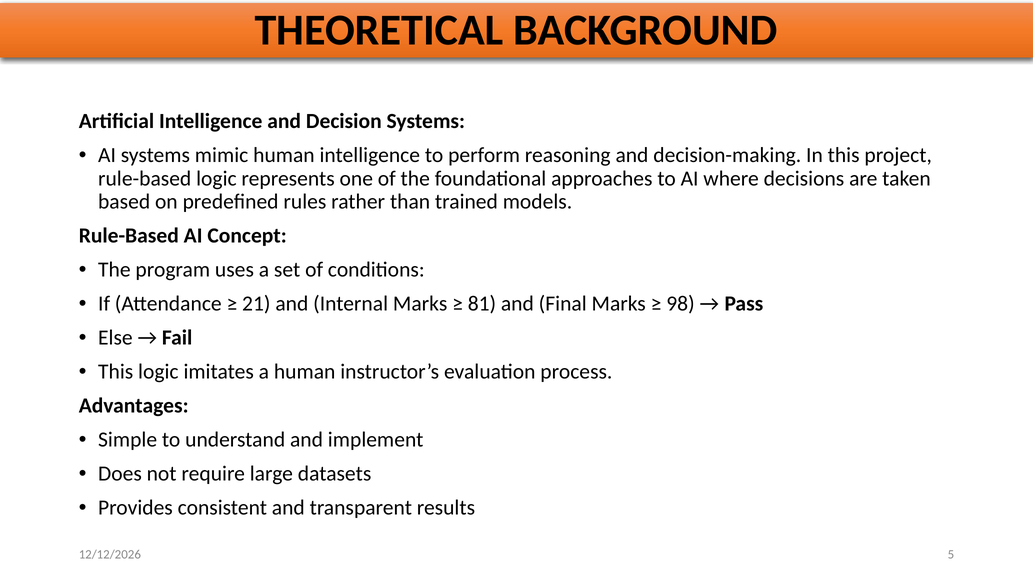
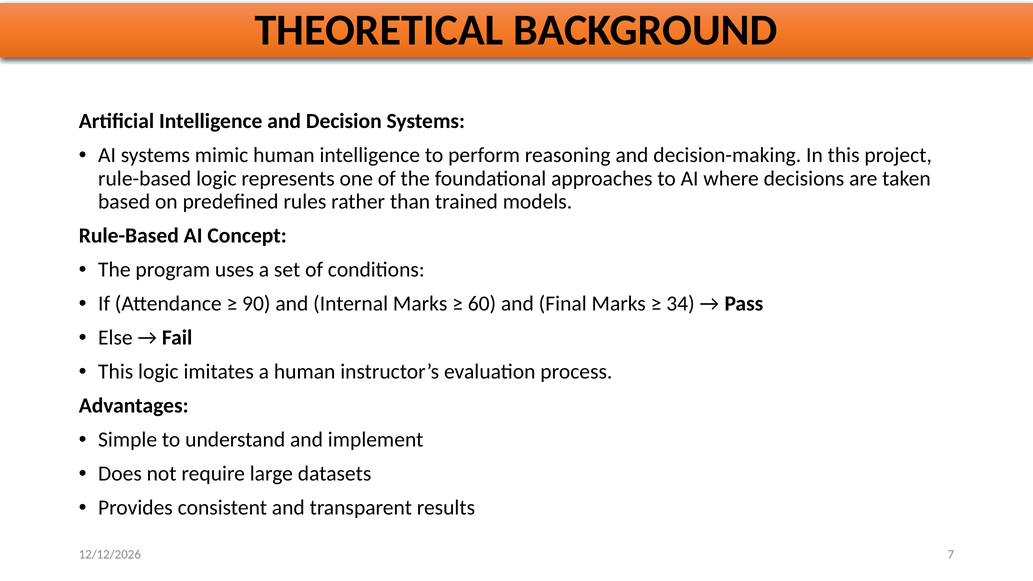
21: 21 -> 90
81: 81 -> 60
98: 98 -> 34
5: 5 -> 7
